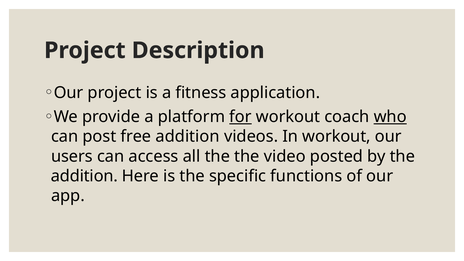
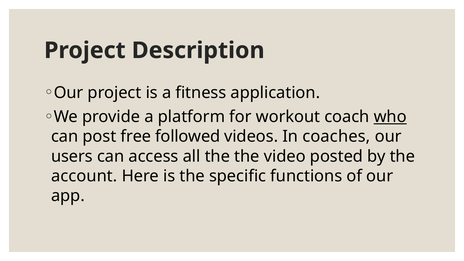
for underline: present -> none
free addition: addition -> followed
In workout: workout -> coaches
addition at (84, 176): addition -> account
